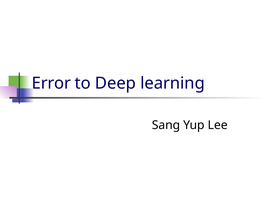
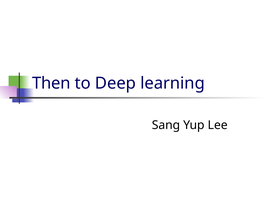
Error: Error -> Then
